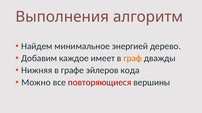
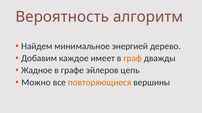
Выполнения: Выполнения -> Вероятность
Нижняя: Нижняя -> Жадное
кода: кода -> цепь
повторяющиеся colour: red -> orange
